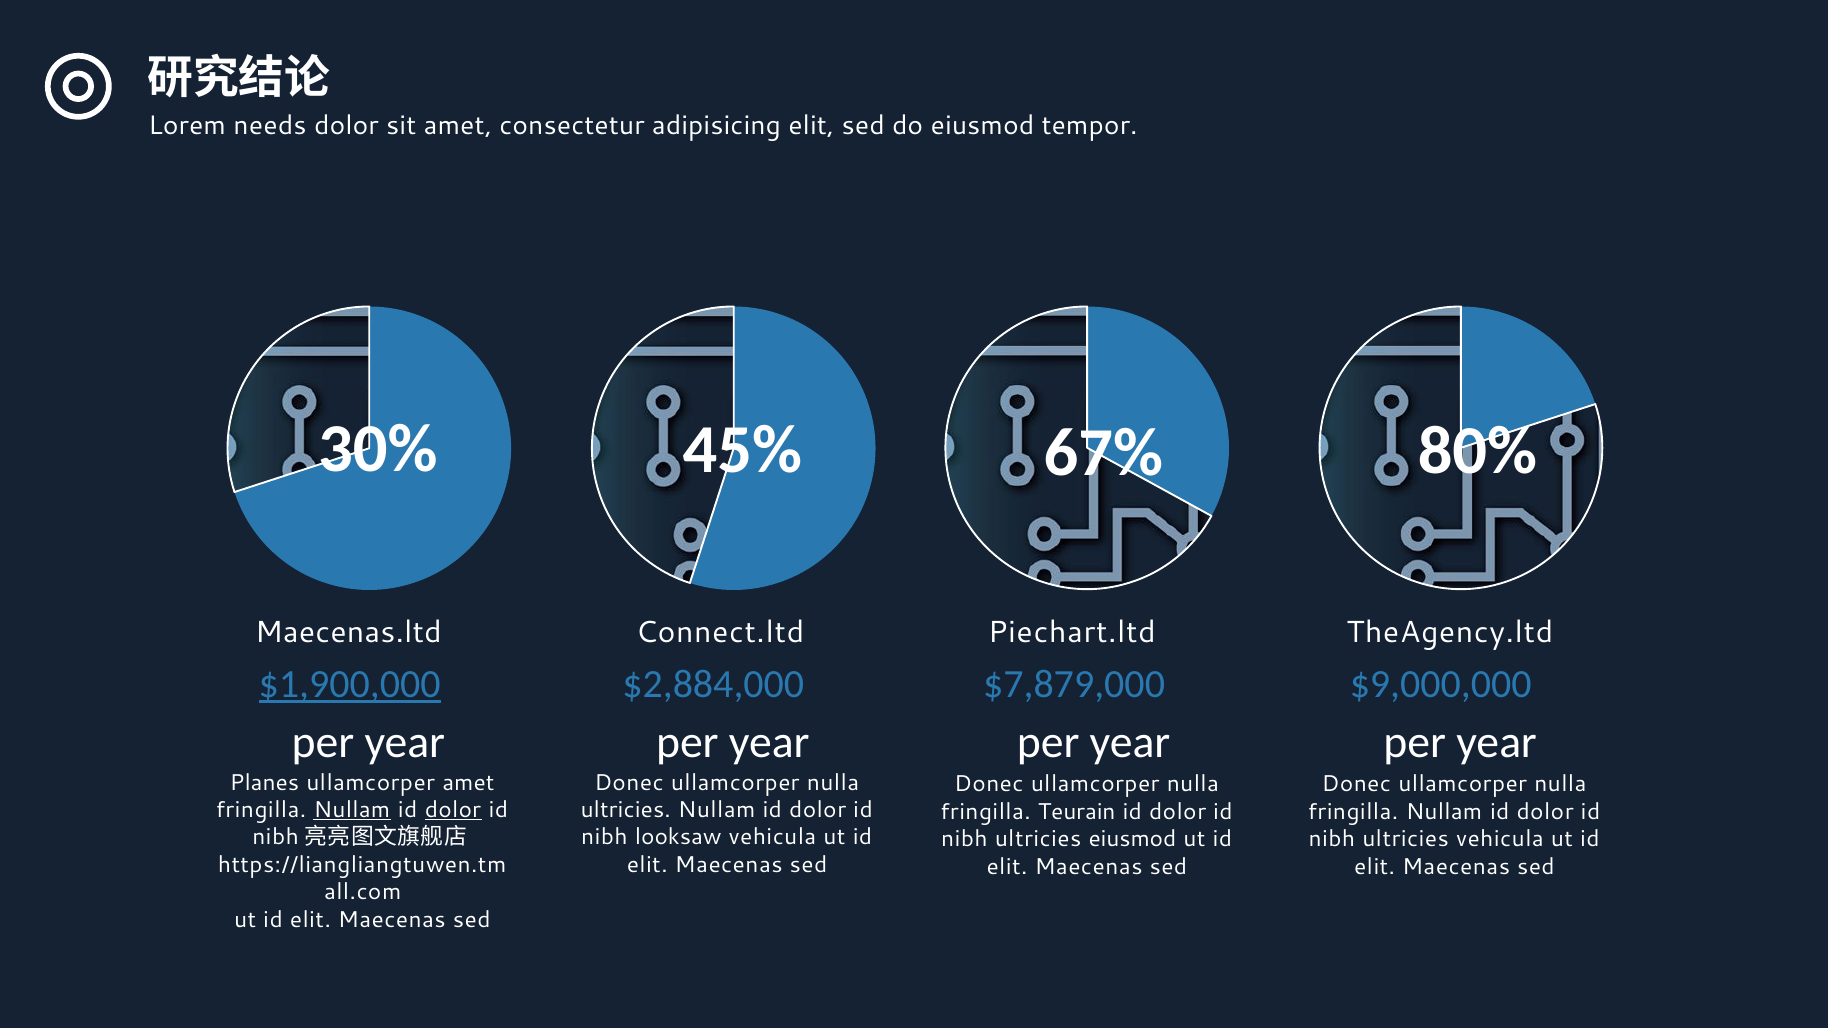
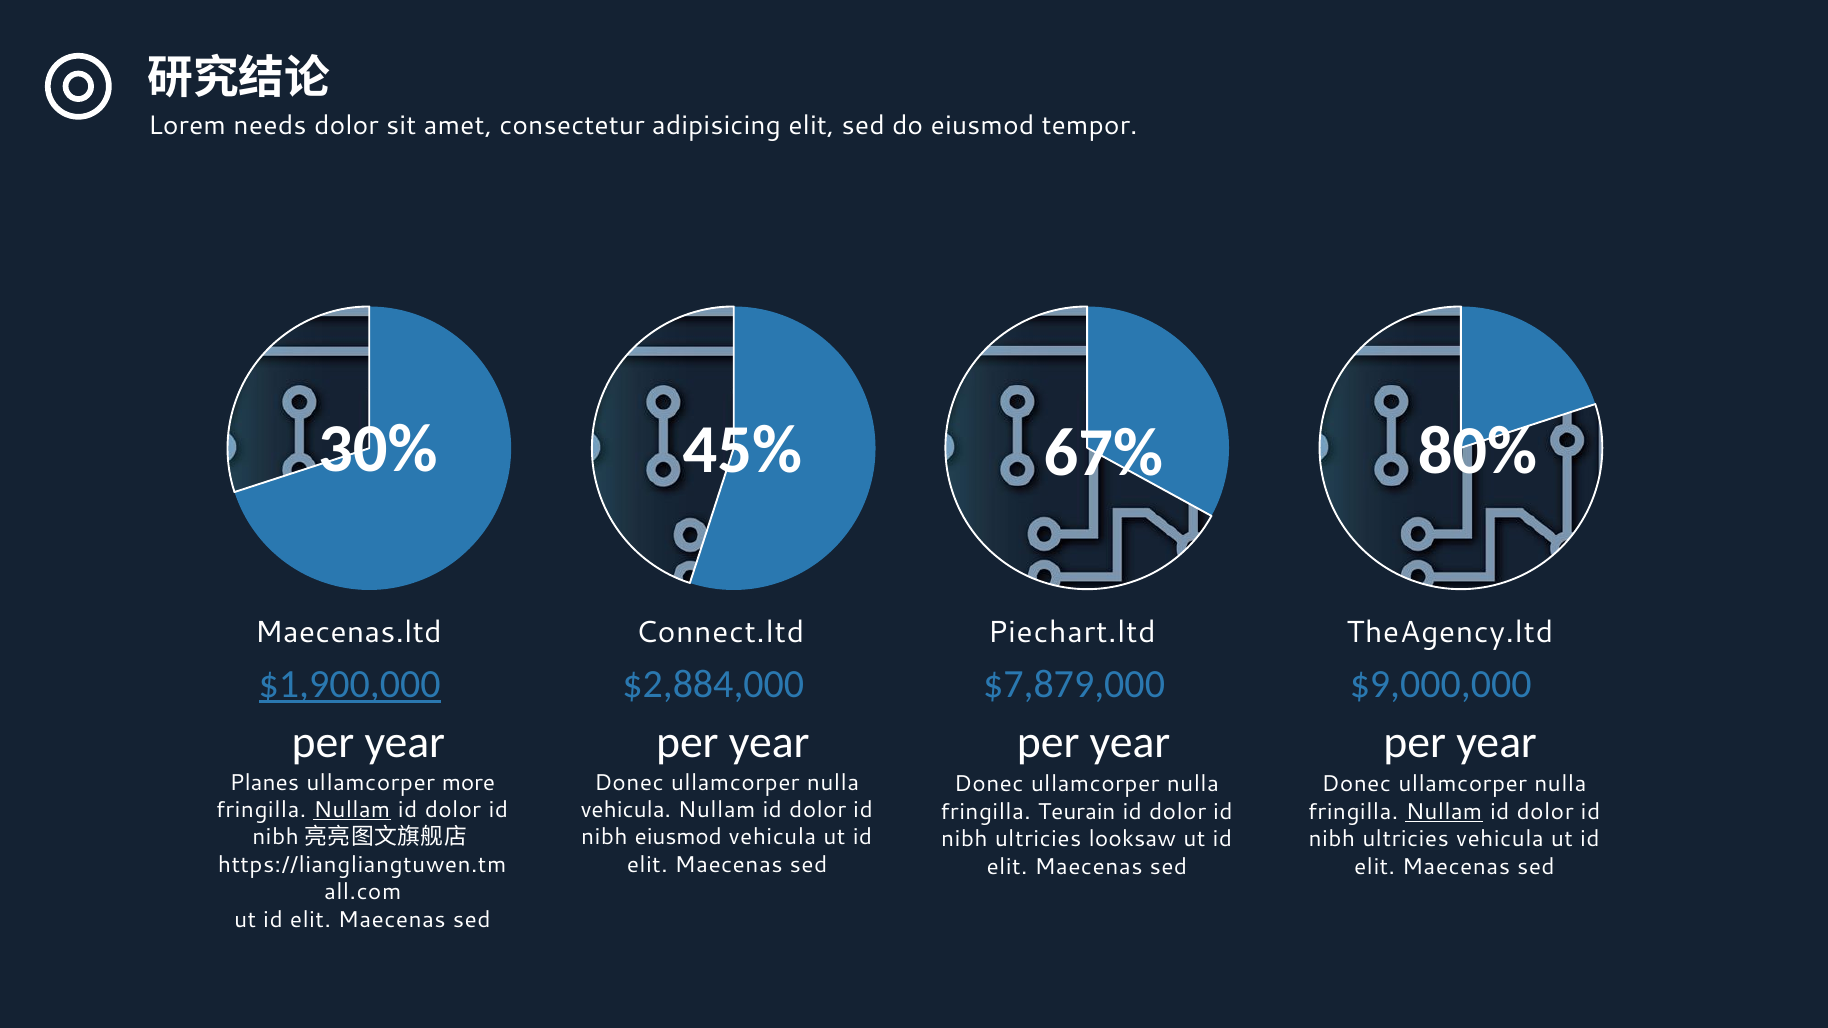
ullamcorper amet: amet -> more
dolor at (453, 810) underline: present -> none
ultricies at (626, 810): ultricies -> vehicula
Nullam at (1444, 812) underline: none -> present
nibh looksaw: looksaw -> eiusmod
ultricies eiusmod: eiusmod -> looksaw
